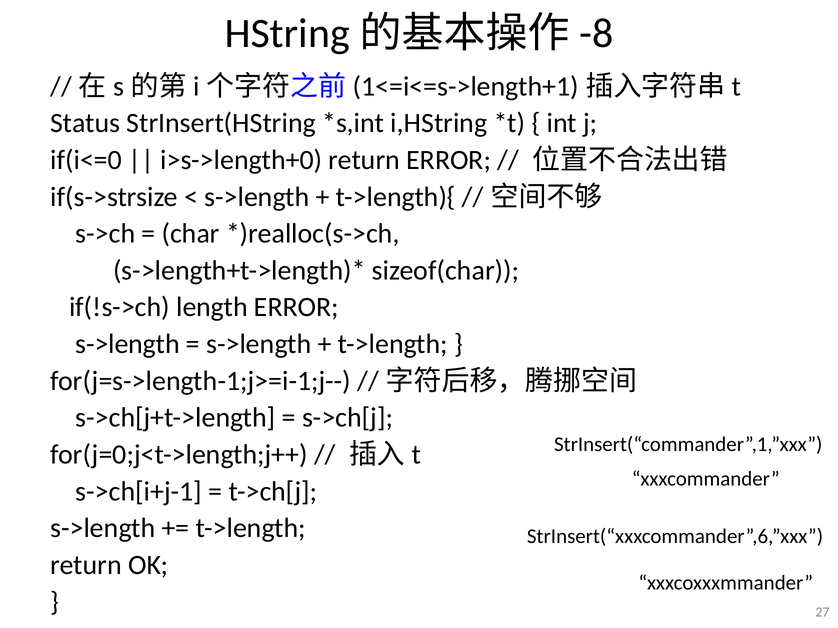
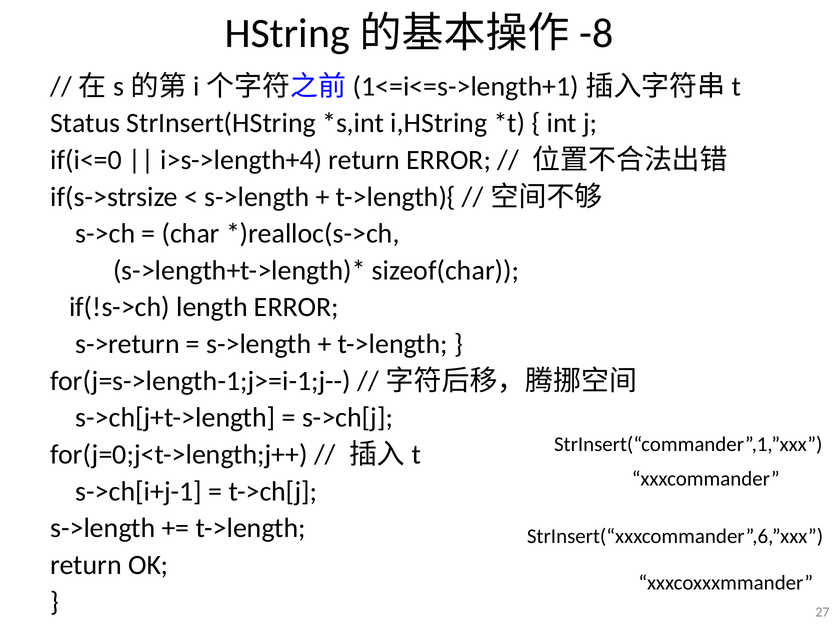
i>s->length+0: i>s->length+0 -> i>s->length+4
s->length at (128, 344): s->length -> s->return
